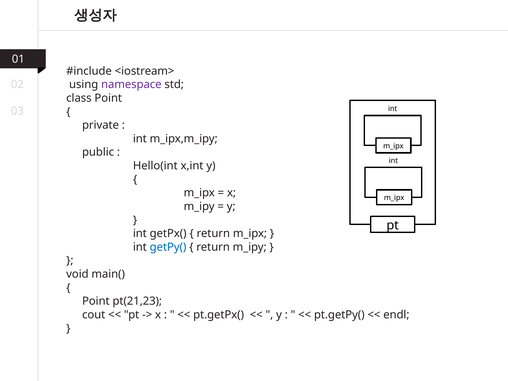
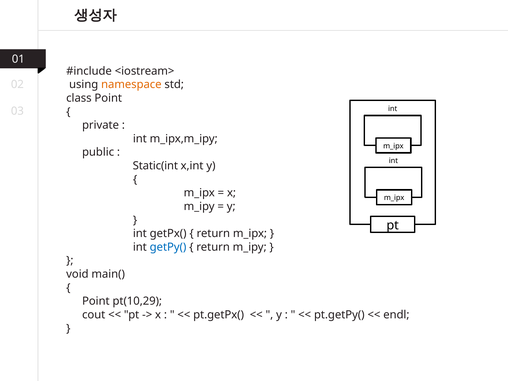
namespace colour: purple -> orange
Hello(int: Hello(int -> Static(int
pt(21,23: pt(21,23 -> pt(10,29
